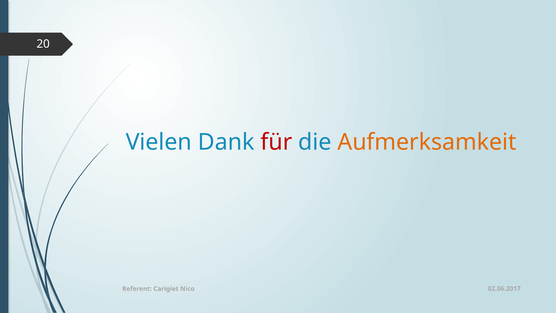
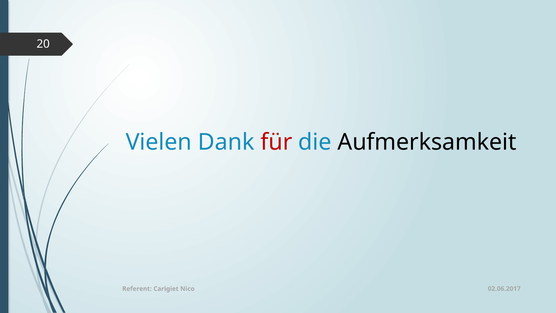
Aufmerksamkeit colour: orange -> black
